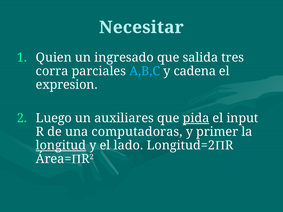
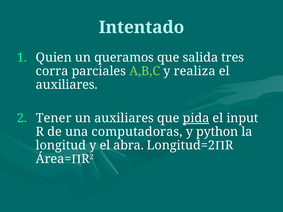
Necesitar: Necesitar -> Intentado
ingresado: ingresado -> queramos
A,B,C colour: light blue -> light green
cadena: cadena -> realiza
expresion at (67, 85): expresion -> auxiliares
Luego: Luego -> Tener
primer: primer -> python
longitud underline: present -> none
lado: lado -> abra
